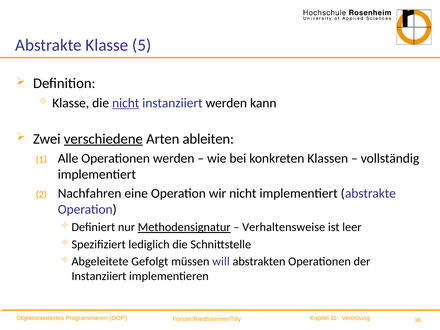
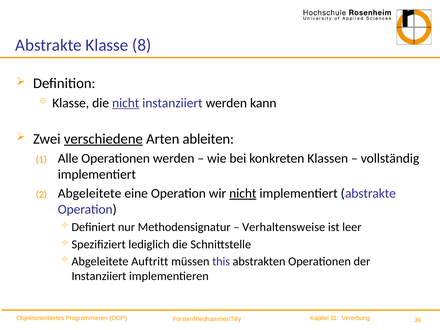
5: 5 -> 8
Nachfahren at (90, 193): Nachfahren -> Abgeleitete
nicht at (243, 193) underline: none -> present
Methodensignatur underline: present -> none
Gefolgt: Gefolgt -> Auftritt
will: will -> this
